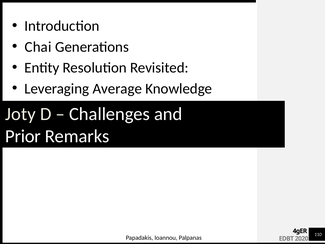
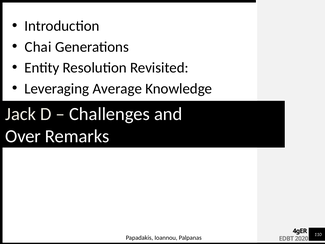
Joty: Joty -> Jack
Prior: Prior -> Over
